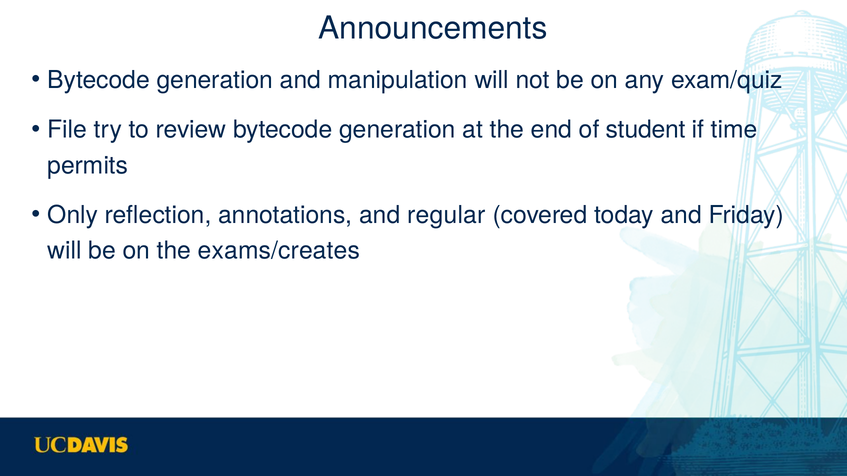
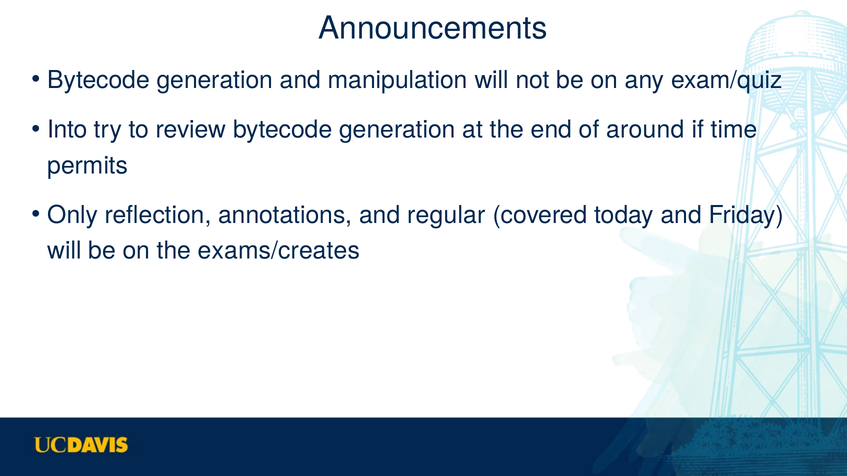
File: File -> Into
student: student -> around
